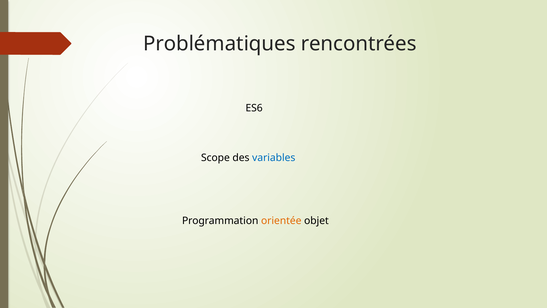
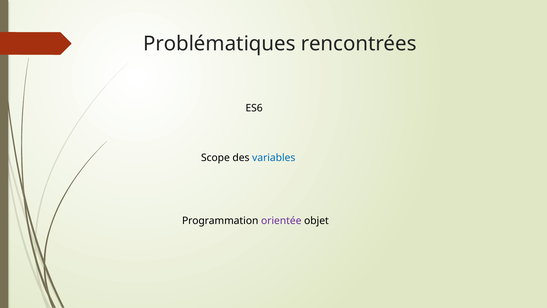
orientée colour: orange -> purple
